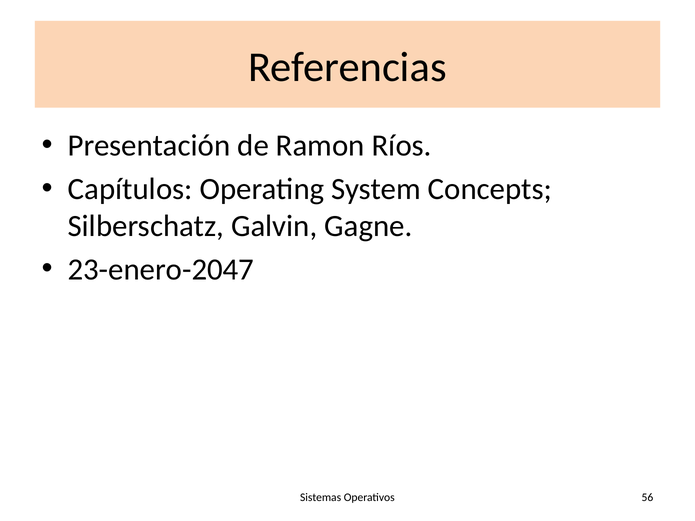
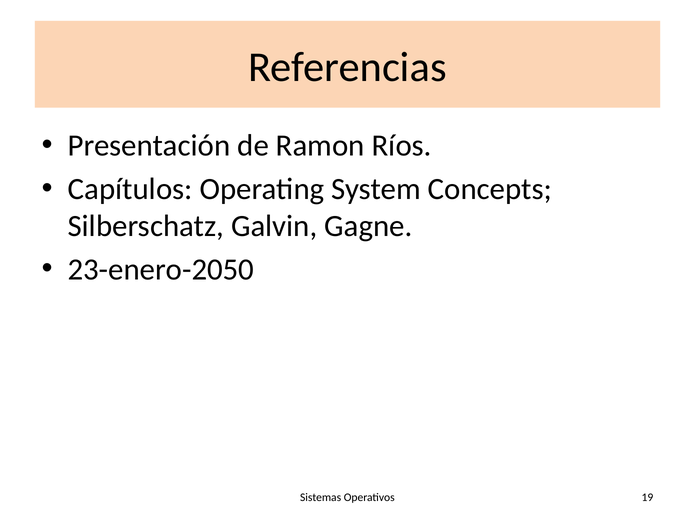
23-enero-2047: 23-enero-2047 -> 23-enero-2050
56: 56 -> 19
